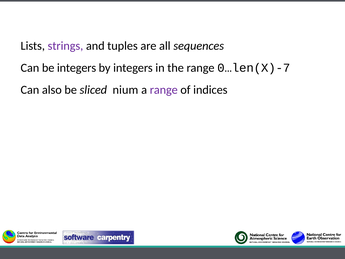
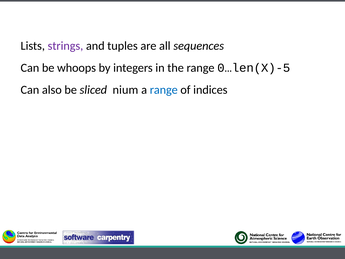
be integers: integers -> whoops
0…len(X)-7: 0…len(X)-7 -> 0…len(X)-5
range at (164, 90) colour: purple -> blue
